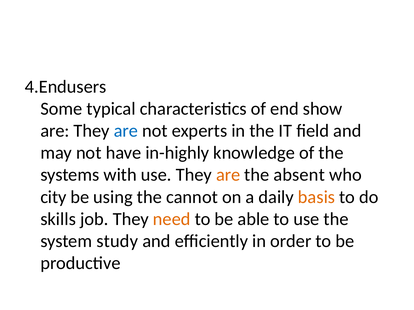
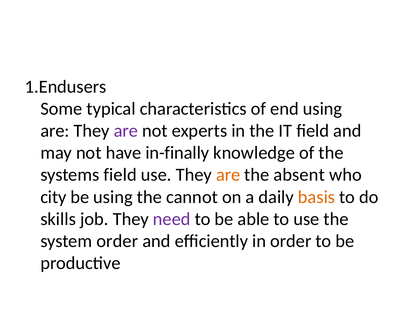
4.Endusers: 4.Endusers -> 1.Endusers
end show: show -> using
are at (126, 131) colour: blue -> purple
in-highly: in-highly -> in-finally
systems with: with -> field
need colour: orange -> purple
system study: study -> order
